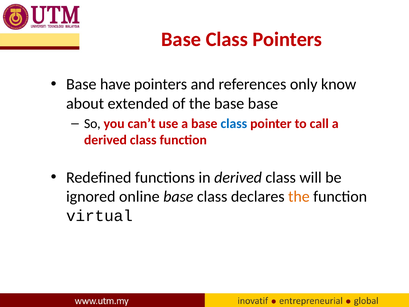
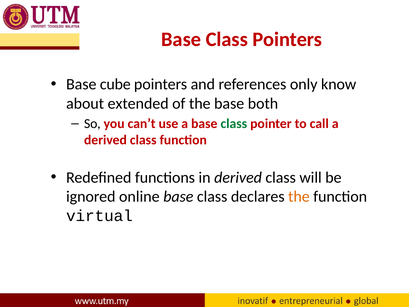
have: have -> cube
base base: base -> both
class at (234, 124) colour: blue -> green
